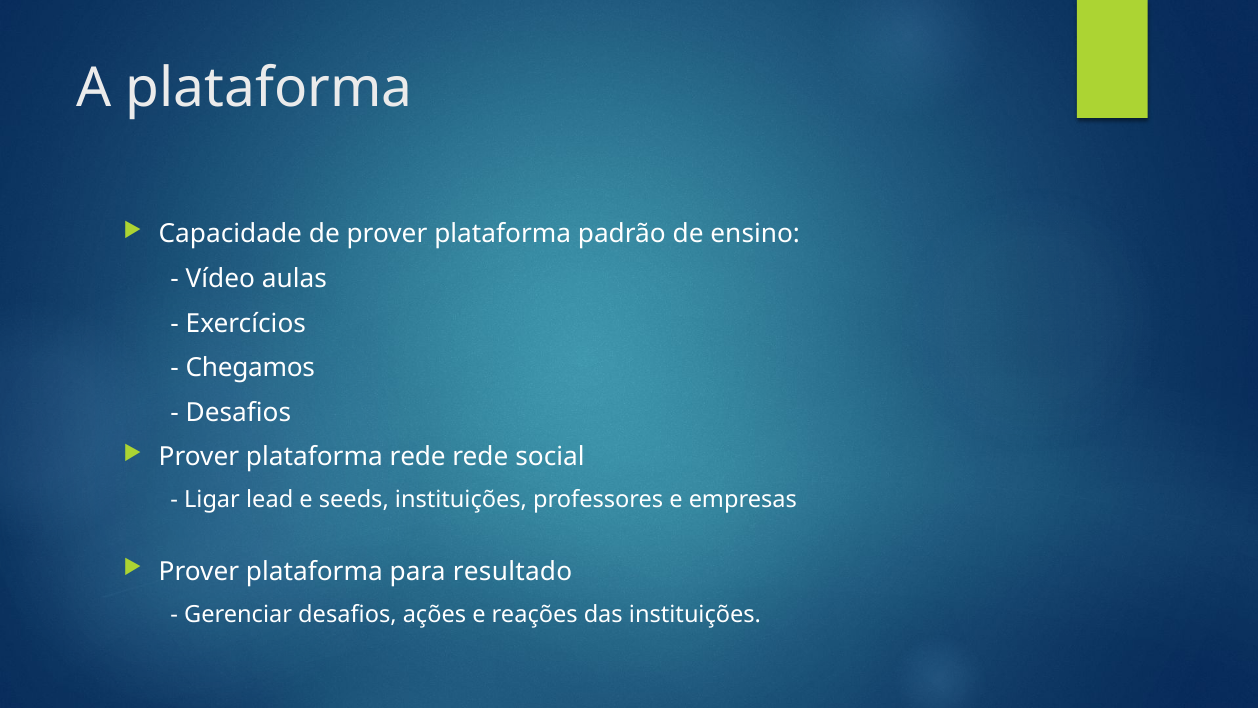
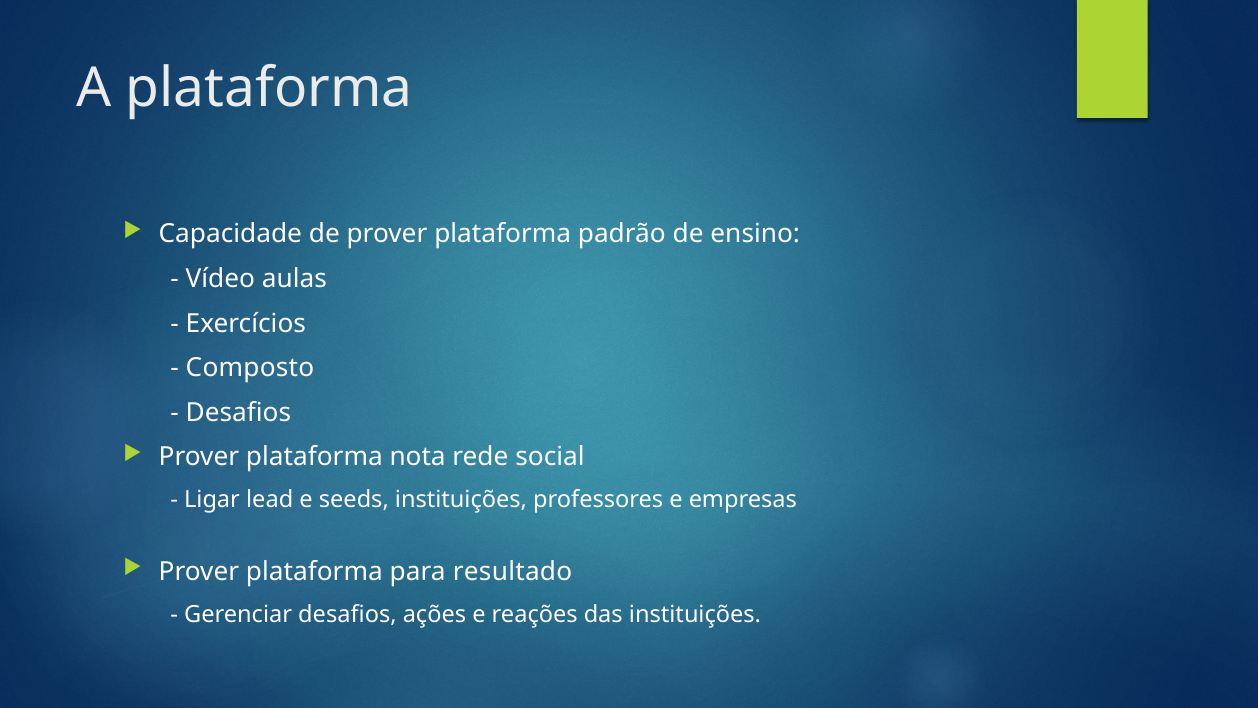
Chegamos: Chegamos -> Composto
plataforma rede: rede -> nota
